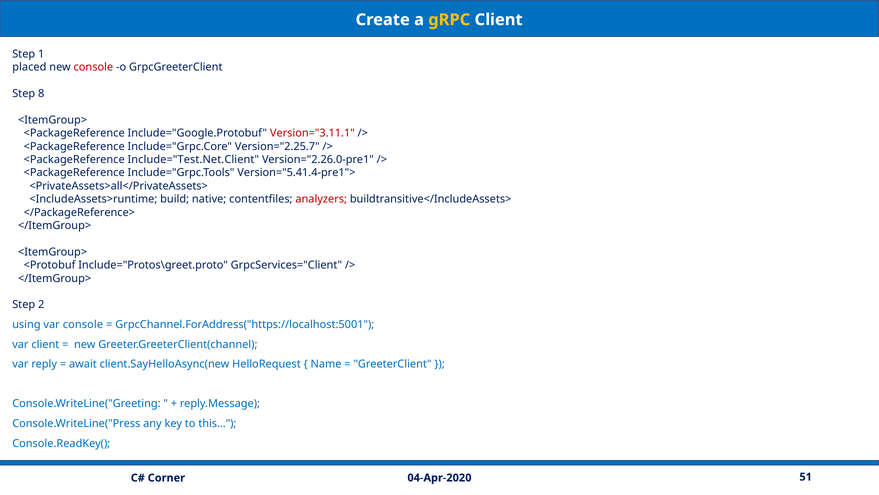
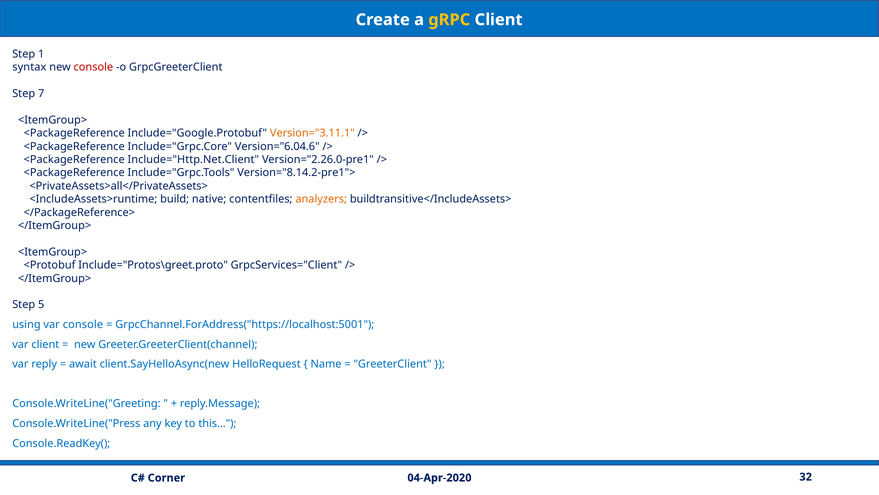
placed: placed -> syntax
8: 8 -> 7
Version="3.11.1 colour: red -> orange
Version="2.25.7: Version="2.25.7 -> Version="6.04.6
Include="Test.Net.Client: Include="Test.Net.Client -> Include="Http.Net.Client
Version="5.41.4-pre1">: Version="5.41.4-pre1"> -> Version="8.14.2-pre1">
analyzers colour: red -> orange
2: 2 -> 5
51: 51 -> 32
